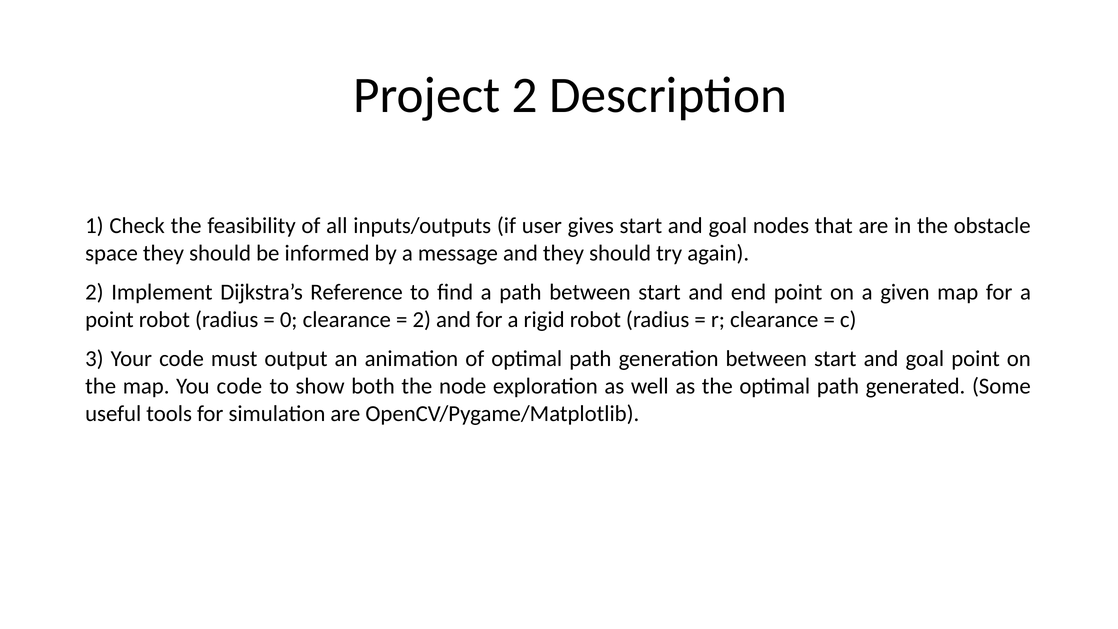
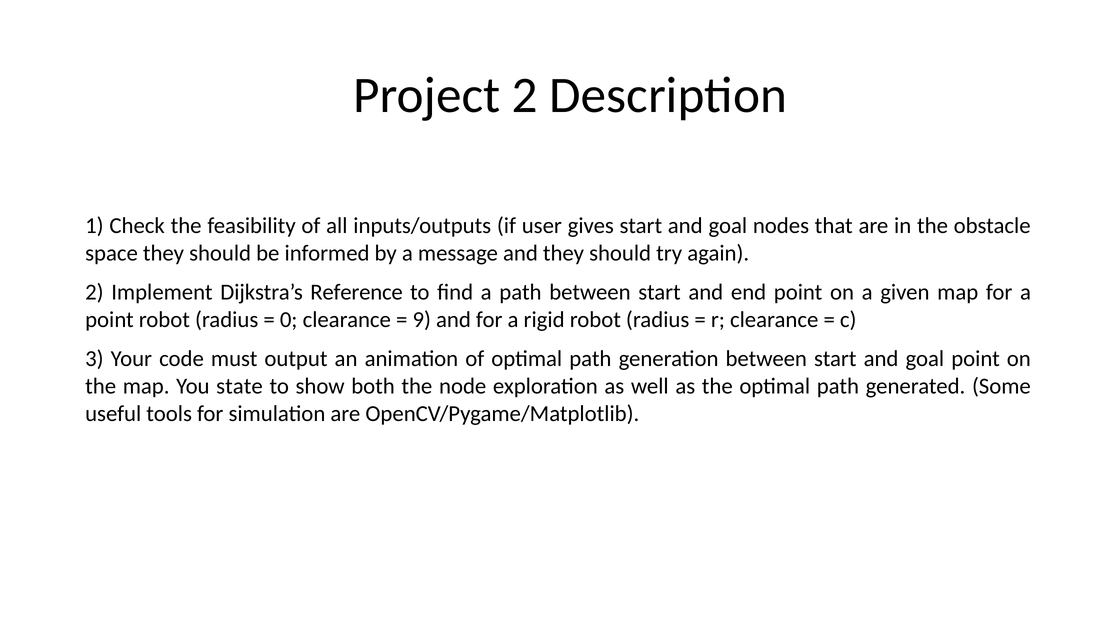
2 at (422, 320): 2 -> 9
You code: code -> state
